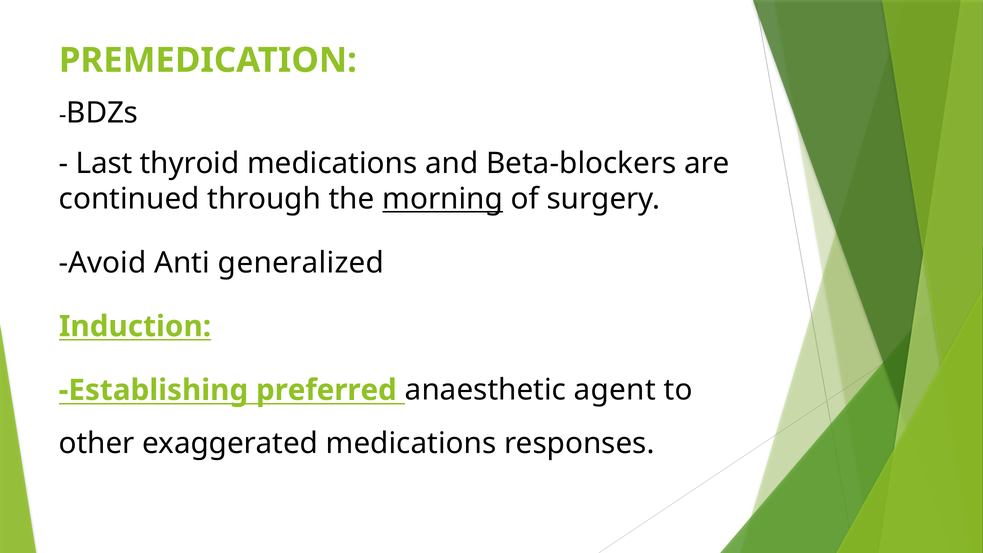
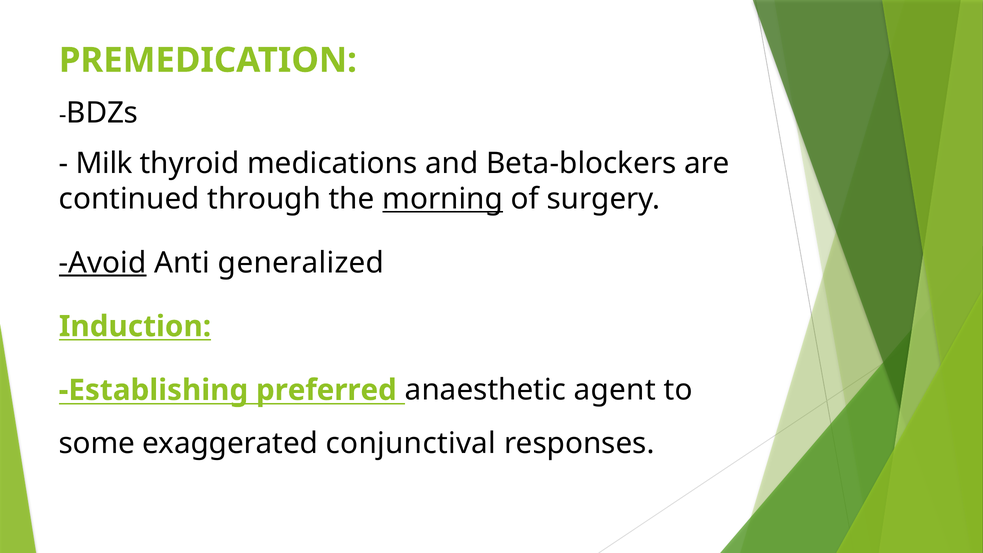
Last: Last -> Milk
Avoid underline: none -> present
other: other -> some
exaggerated medications: medications -> conjunctival
